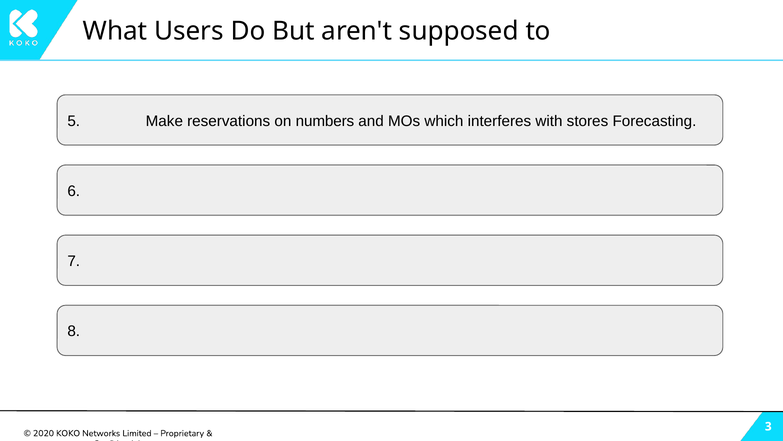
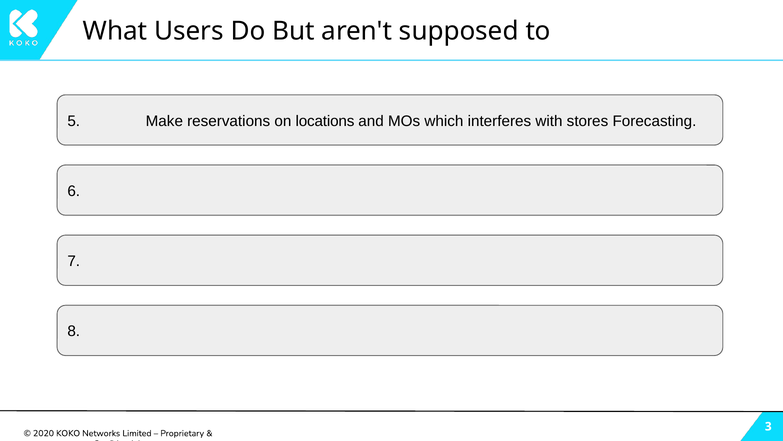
numbers: numbers -> locations
